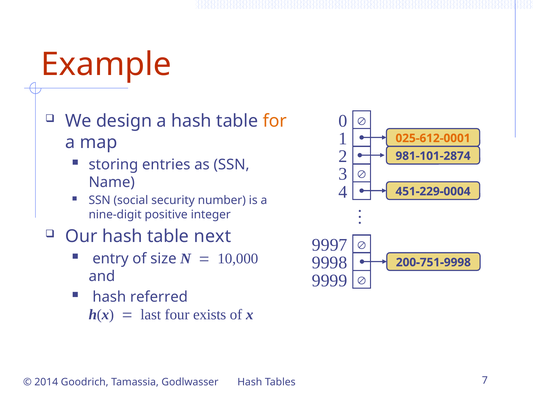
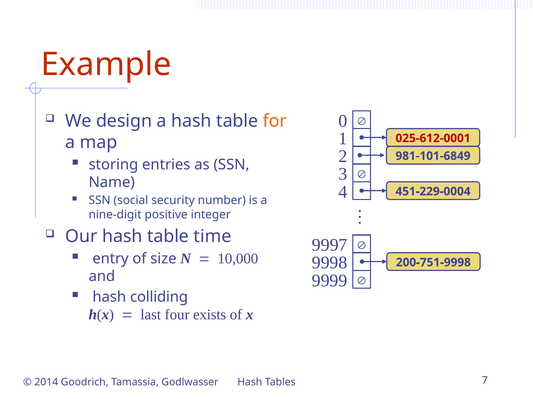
025-612-0001 colour: orange -> red
981-101-2874: 981-101-2874 -> 981-101-6849
next: next -> time
referred: referred -> colliding
